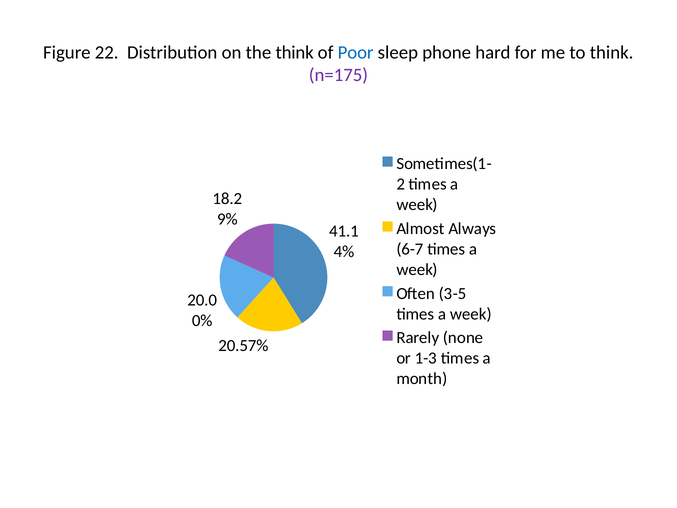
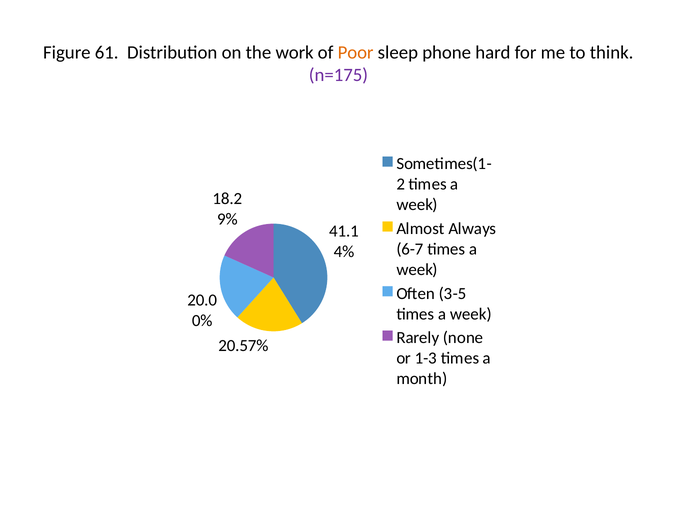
22: 22 -> 61
the think: think -> work
Poor colour: blue -> orange
